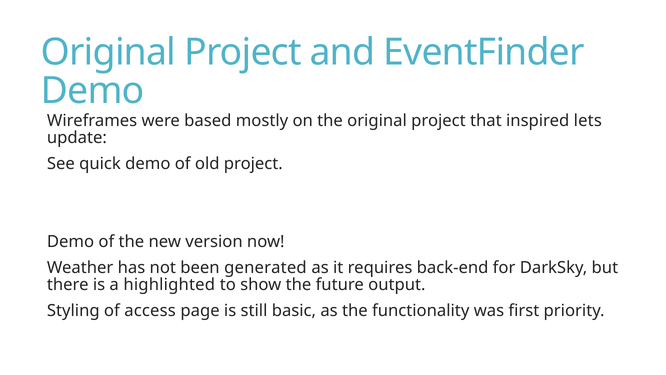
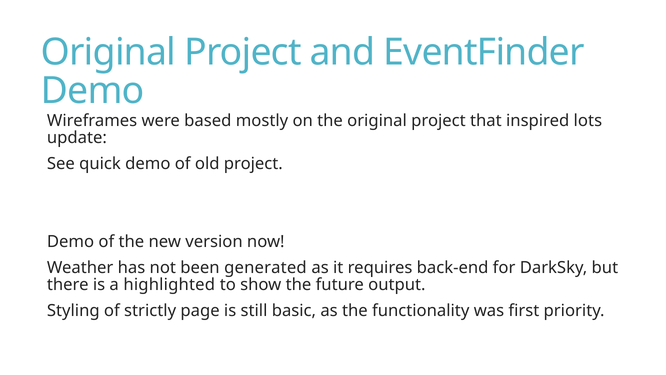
lets: lets -> lots
access: access -> strictly
